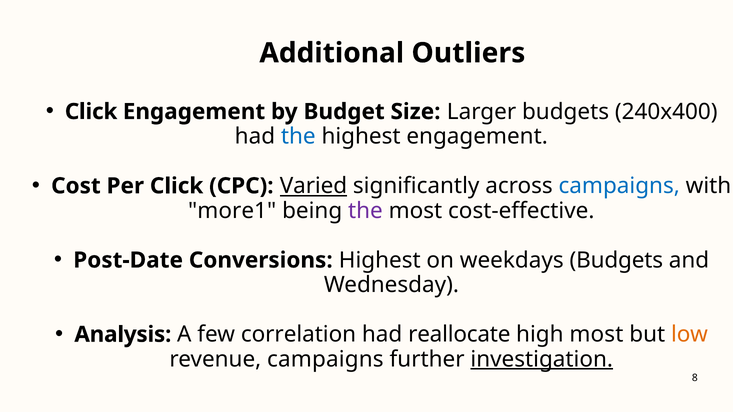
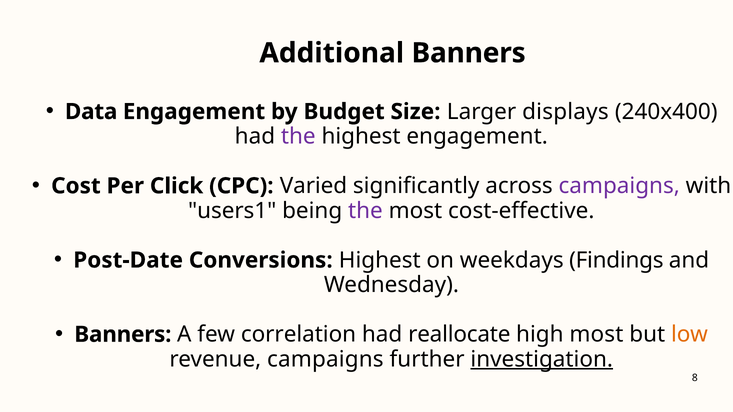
Additional Outliers: Outliers -> Banners
Click at (91, 112): Click -> Data
Larger budgets: budgets -> displays
the at (298, 137) colour: blue -> purple
Varied underline: present -> none
campaigns at (619, 186) colour: blue -> purple
more1: more1 -> users1
weekdays Budgets: Budgets -> Findings
Analysis at (123, 335): Analysis -> Banners
